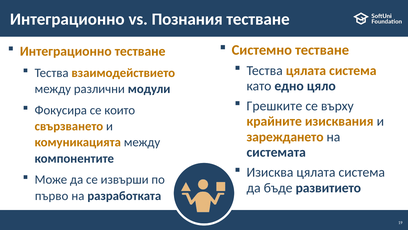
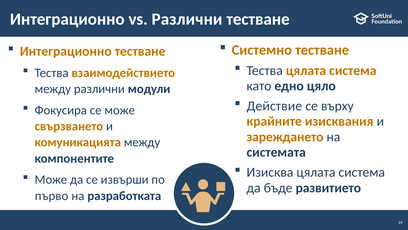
vs Познания: Познания -> Различни
Грешките: Грешките -> Действие
се които: които -> може
